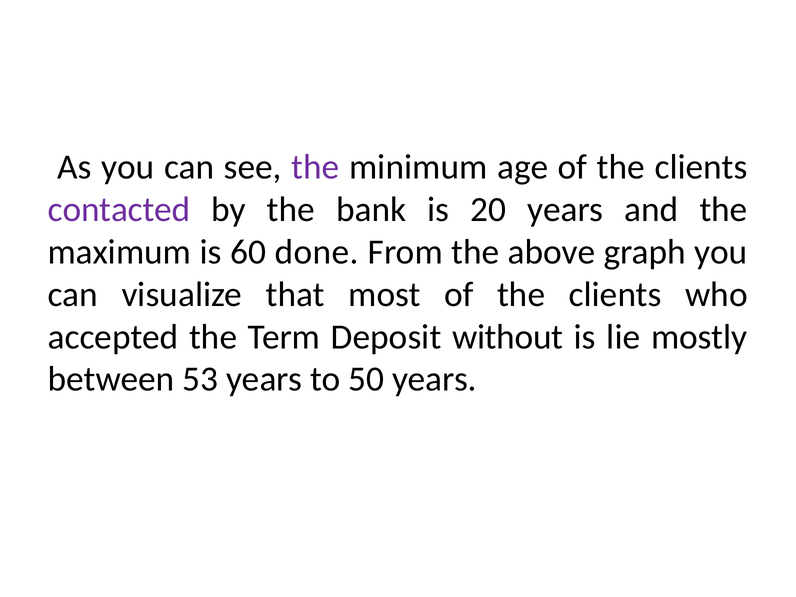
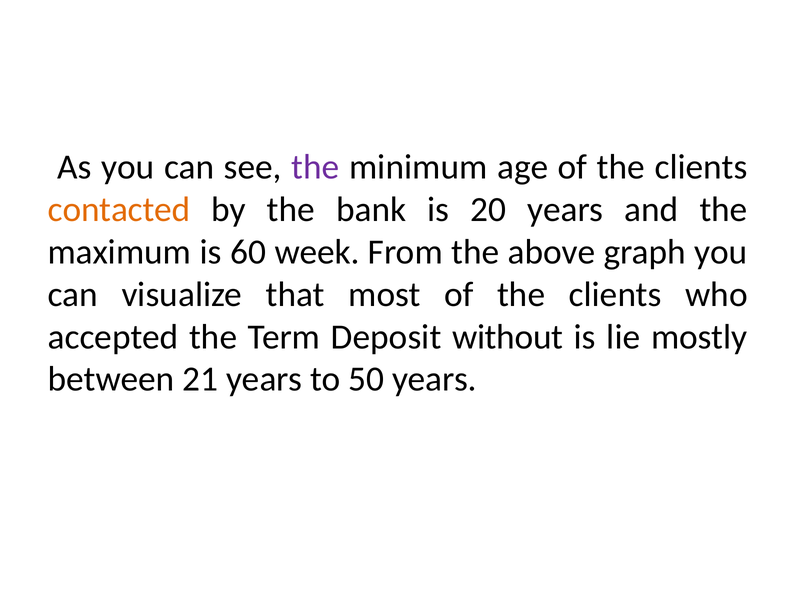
contacted colour: purple -> orange
done: done -> week
53: 53 -> 21
